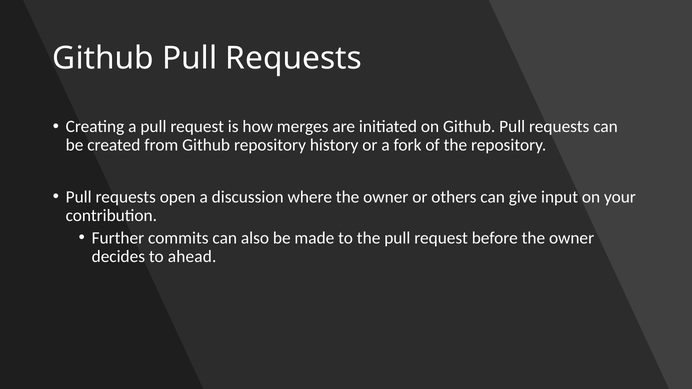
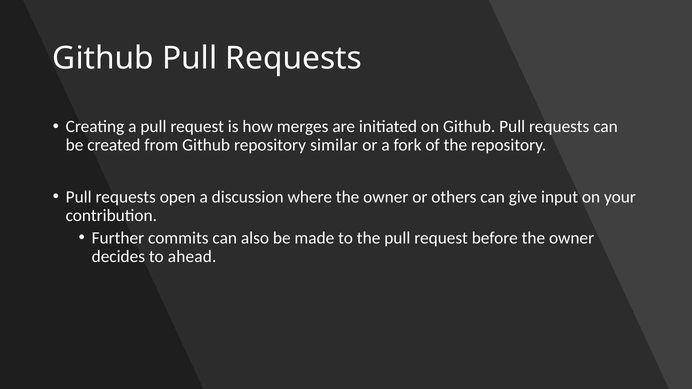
history: history -> similar
